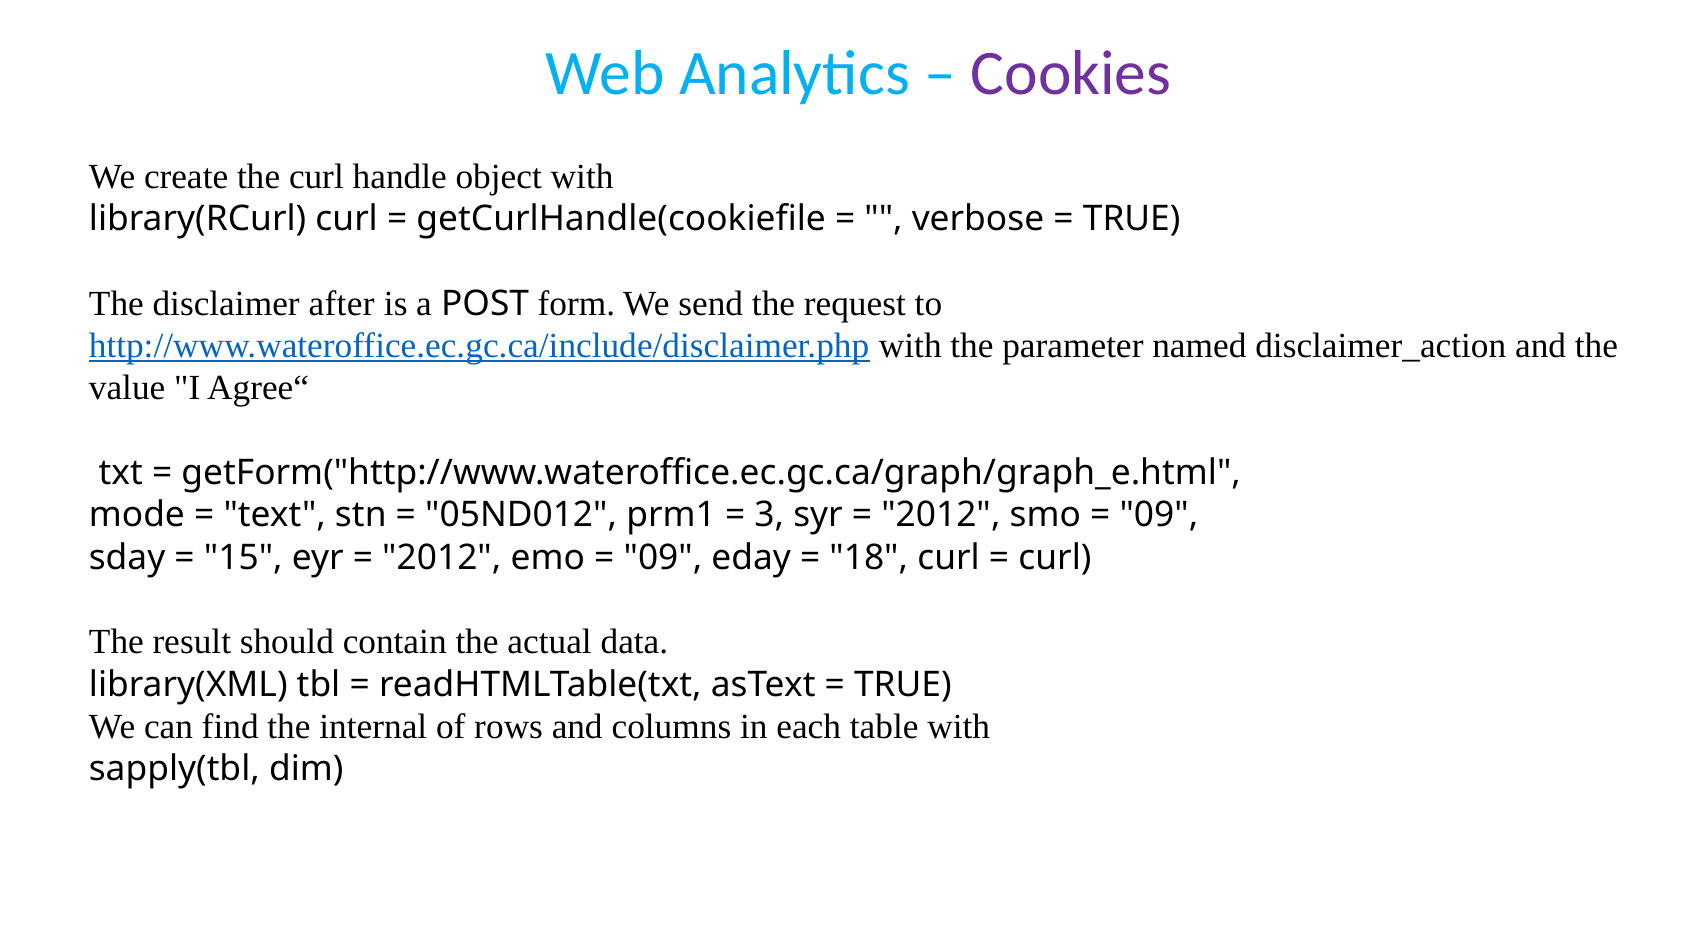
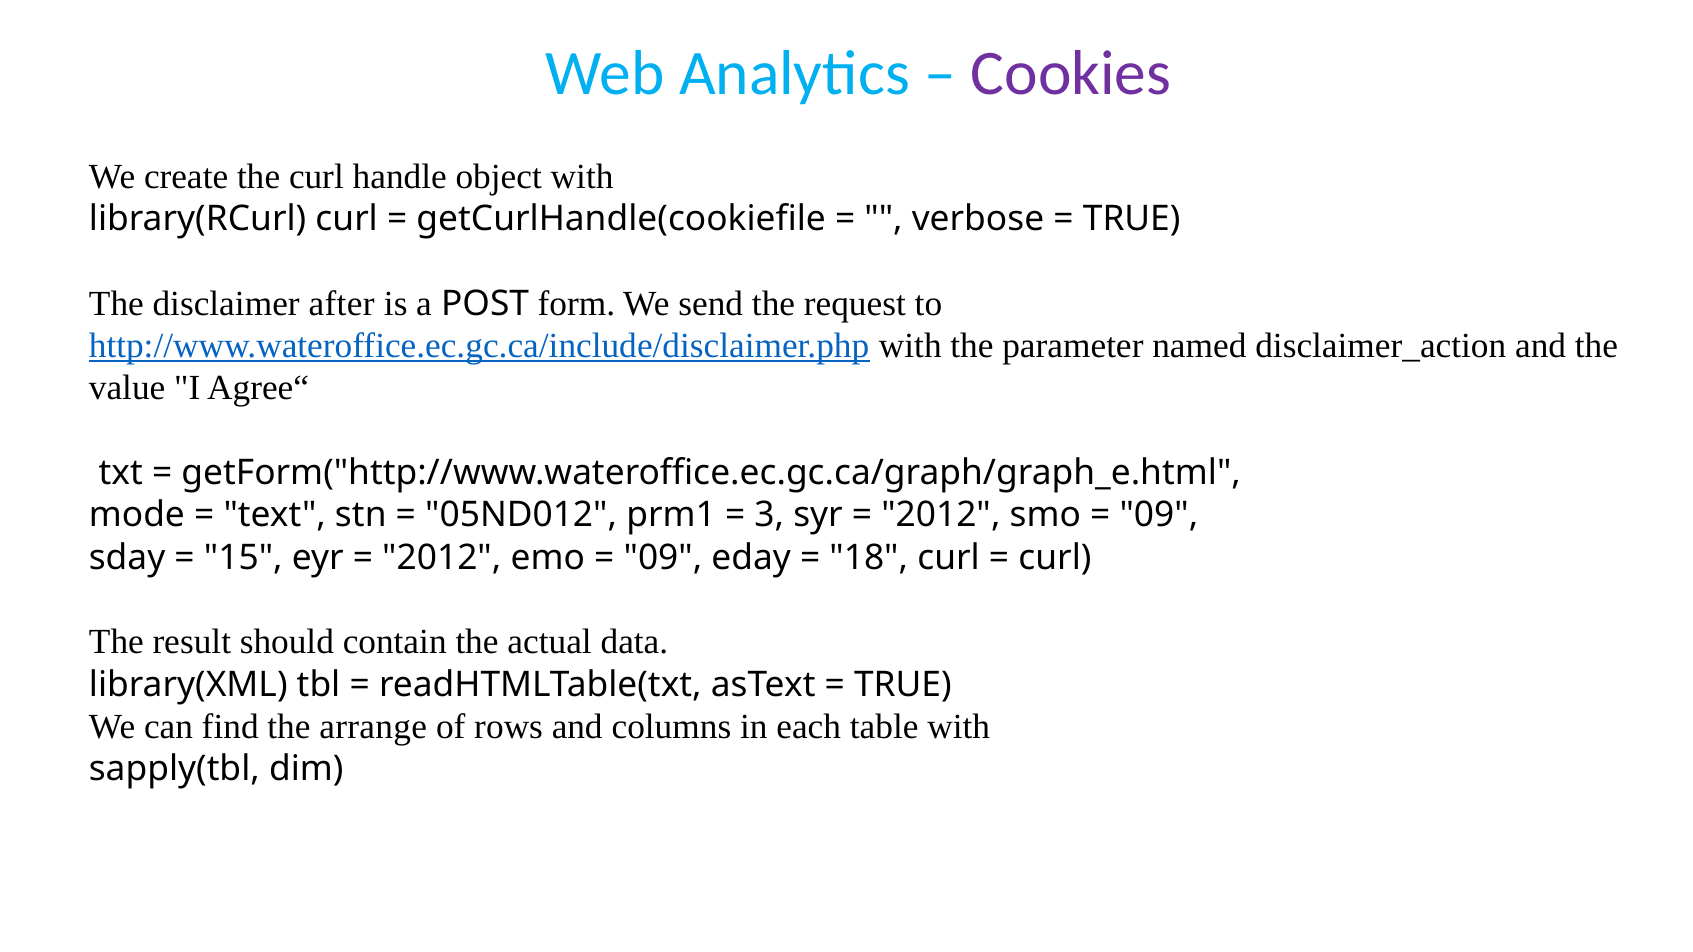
internal: internal -> arrange
